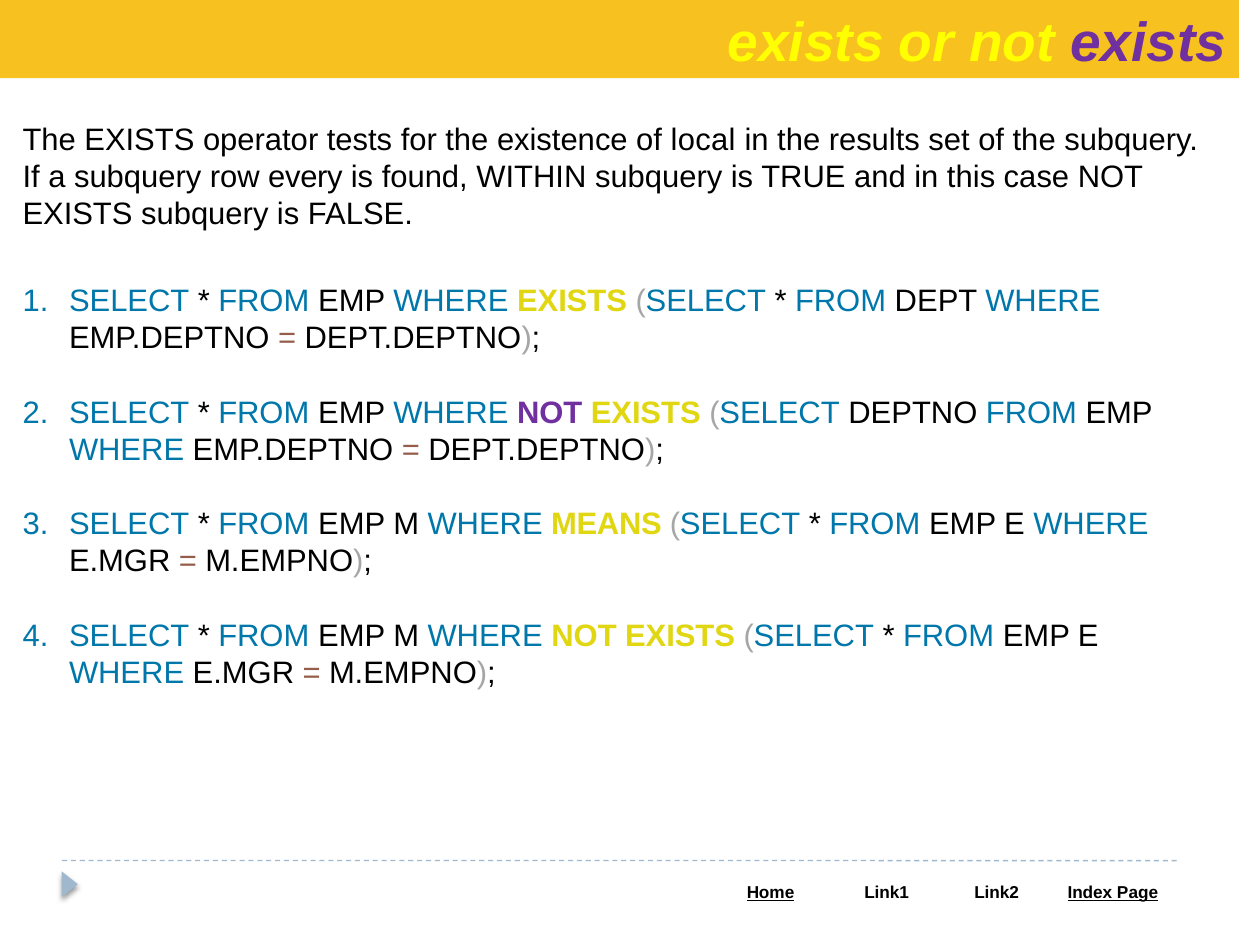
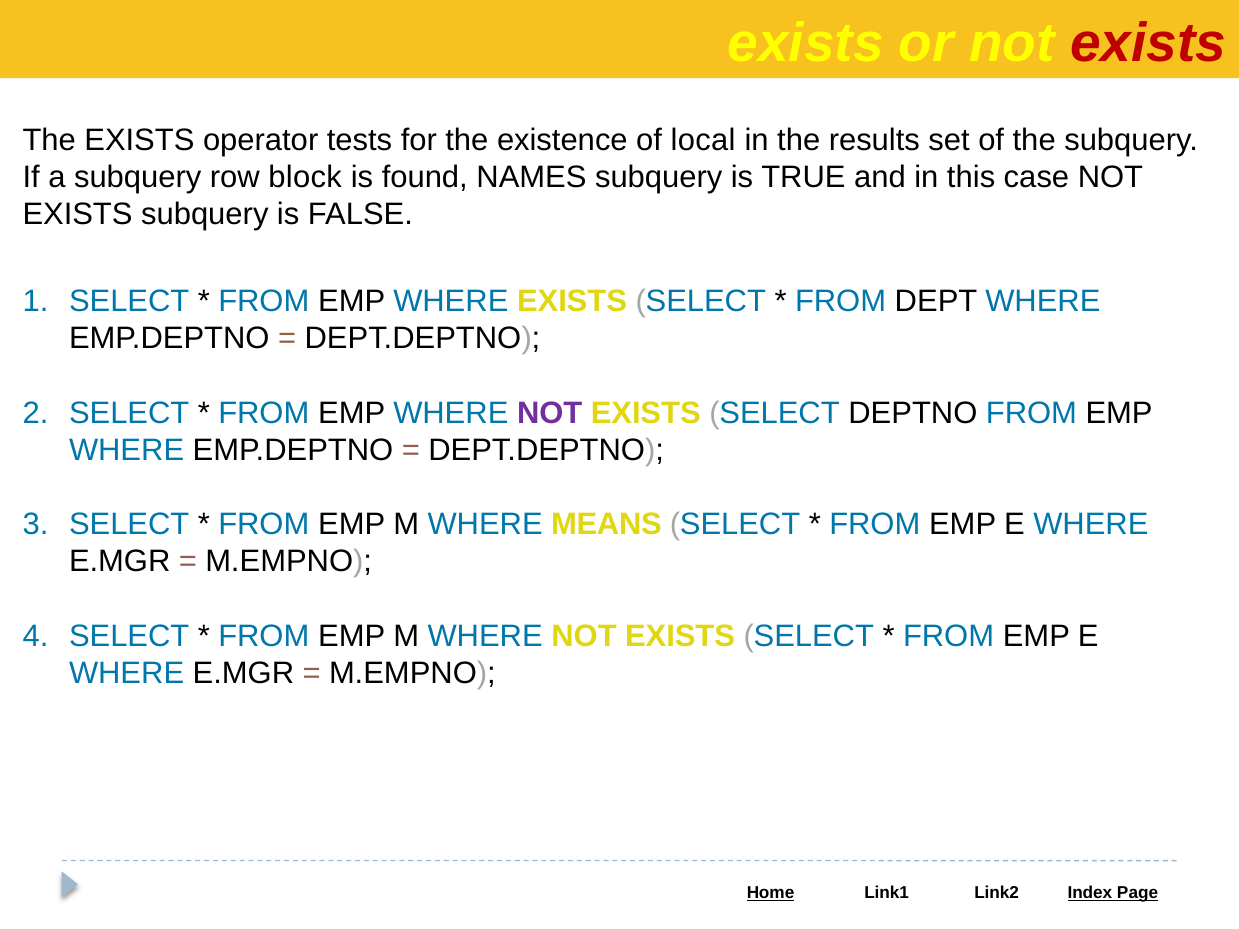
exists at (1148, 43) colour: purple -> red
every: every -> block
WITHIN: WITHIN -> NAMES
